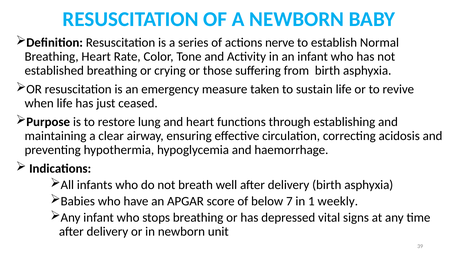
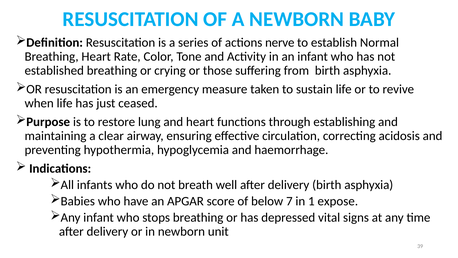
weekly: weekly -> expose
